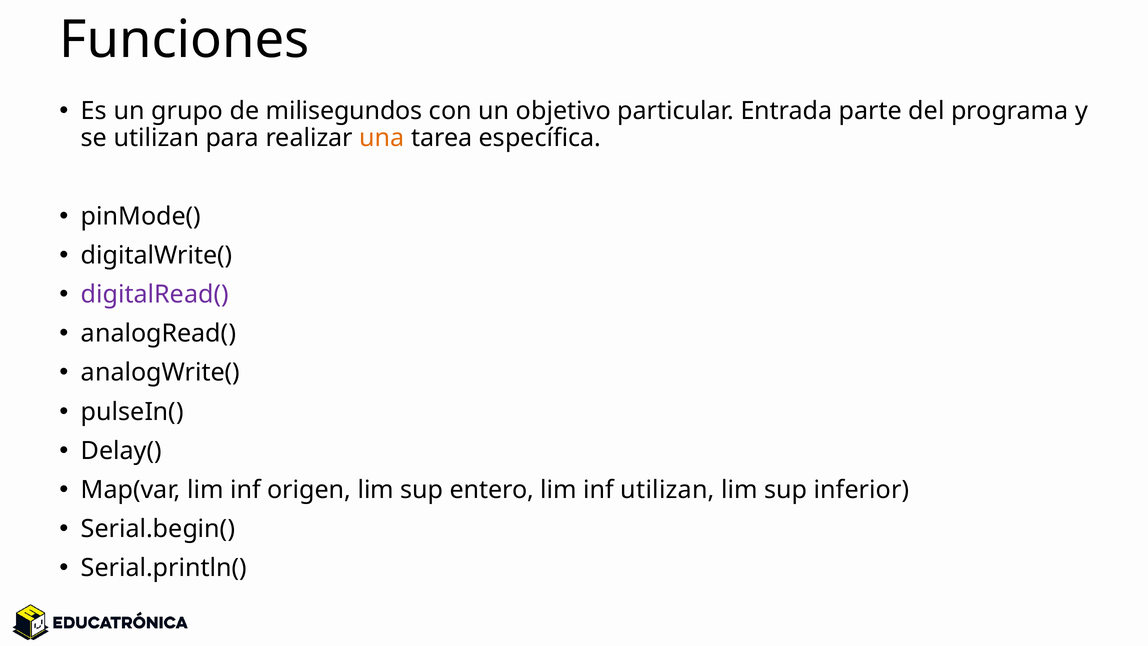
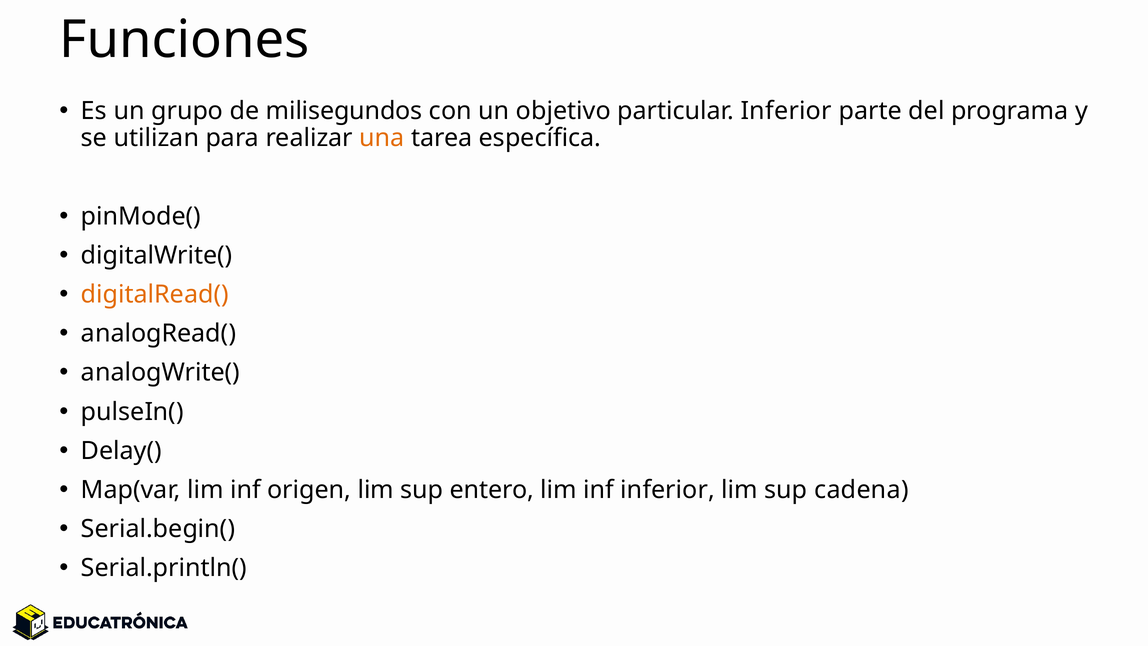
particular Entrada: Entrada -> Inferior
digitalRead( colour: purple -> orange
inf utilizan: utilizan -> inferior
inferior: inferior -> cadena
